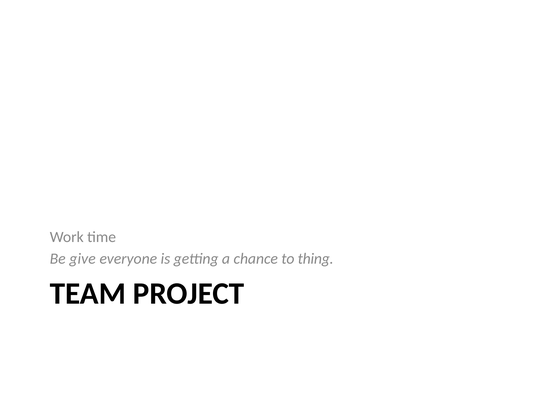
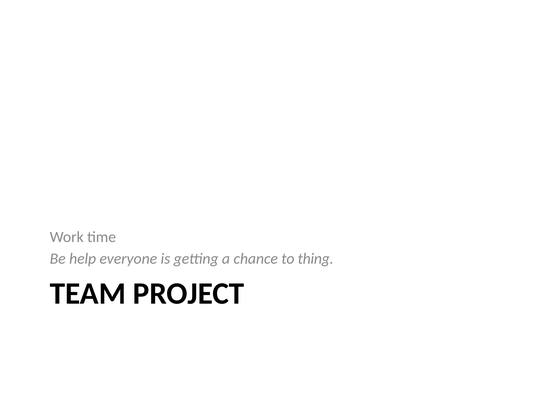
give: give -> help
